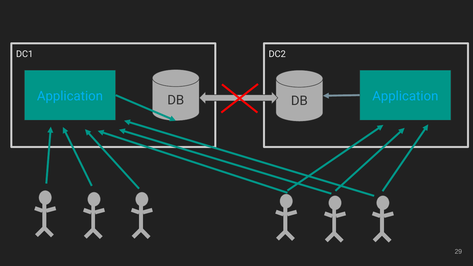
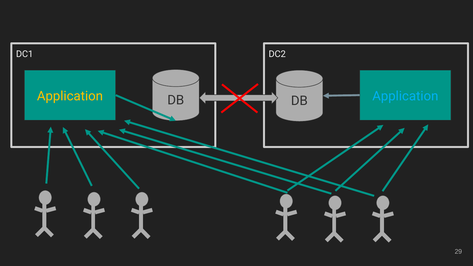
Application at (70, 96) colour: light blue -> yellow
